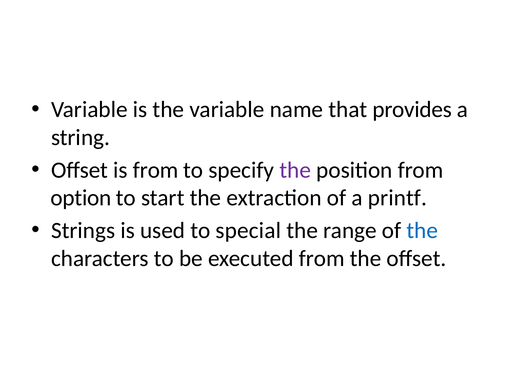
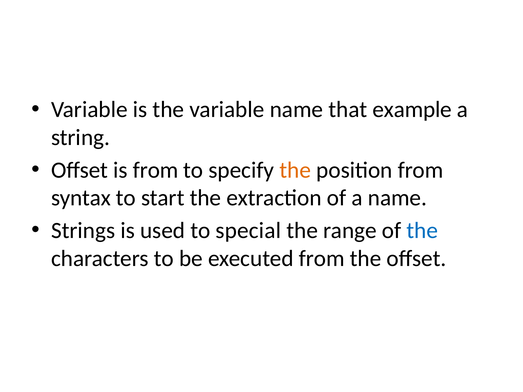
provides: provides -> example
the at (295, 170) colour: purple -> orange
option: option -> syntax
a printf: printf -> name
